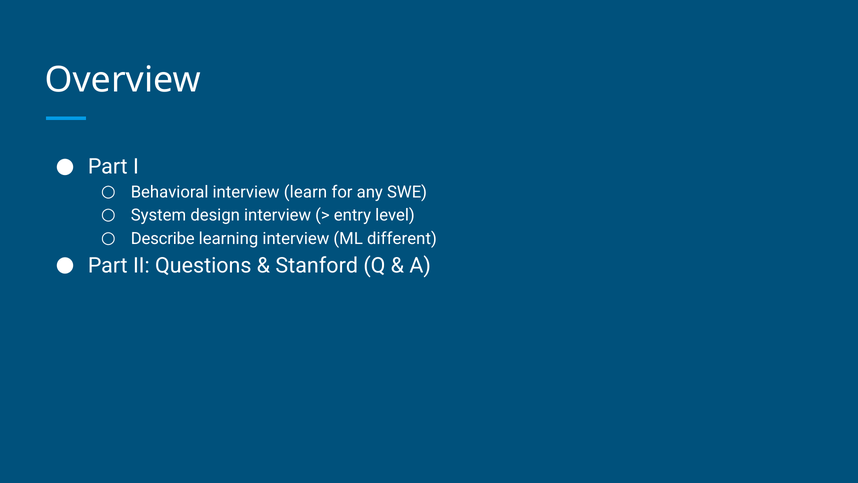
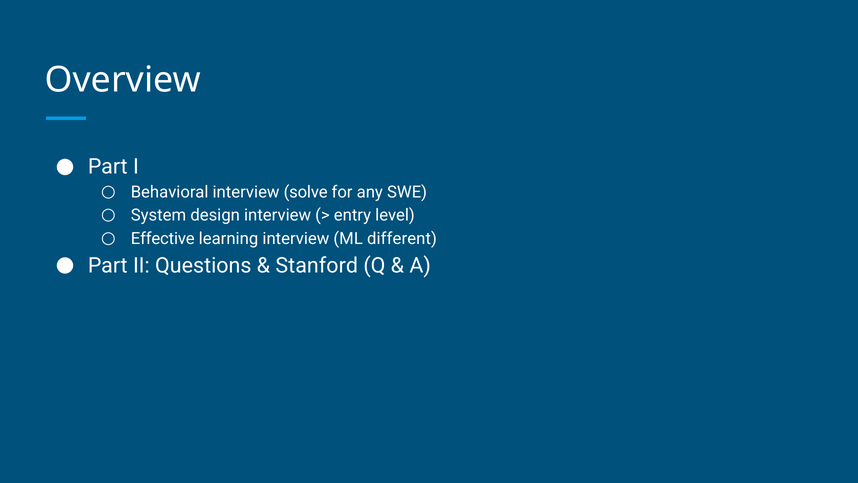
learn: learn -> solve
Describe: Describe -> Effective
